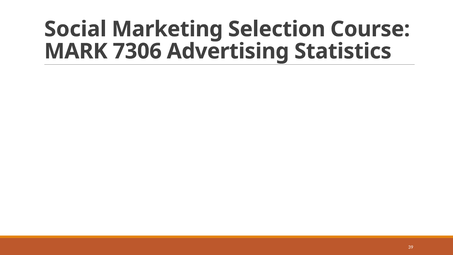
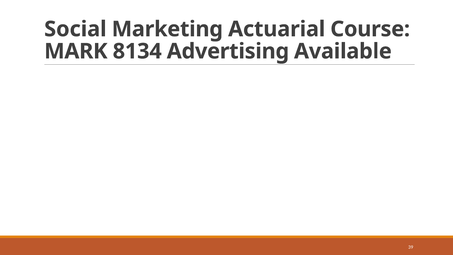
Selection: Selection -> Actuarial
7306: 7306 -> 8134
Statistics: Statistics -> Available
